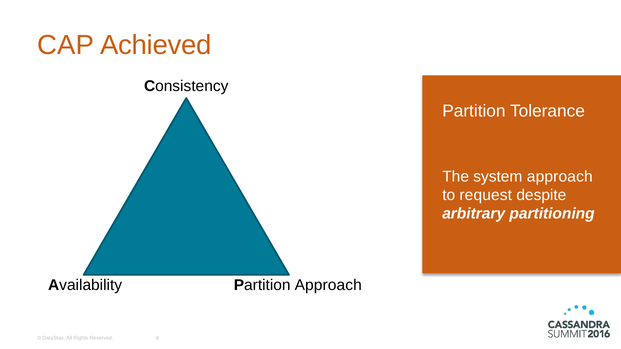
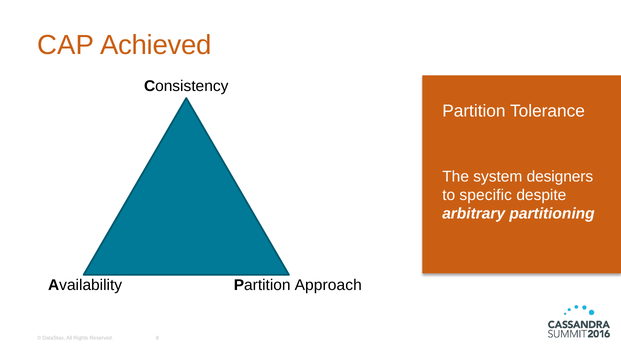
system approach: approach -> designers
request: request -> specific
